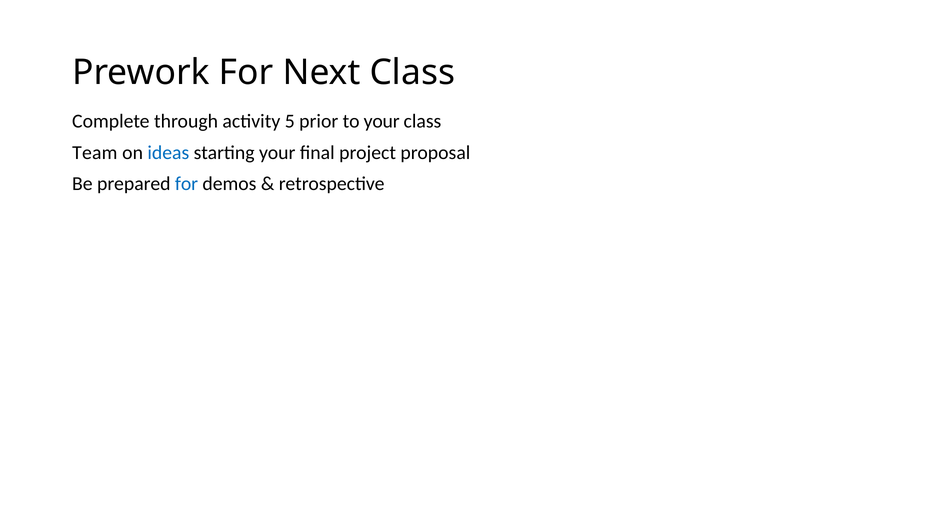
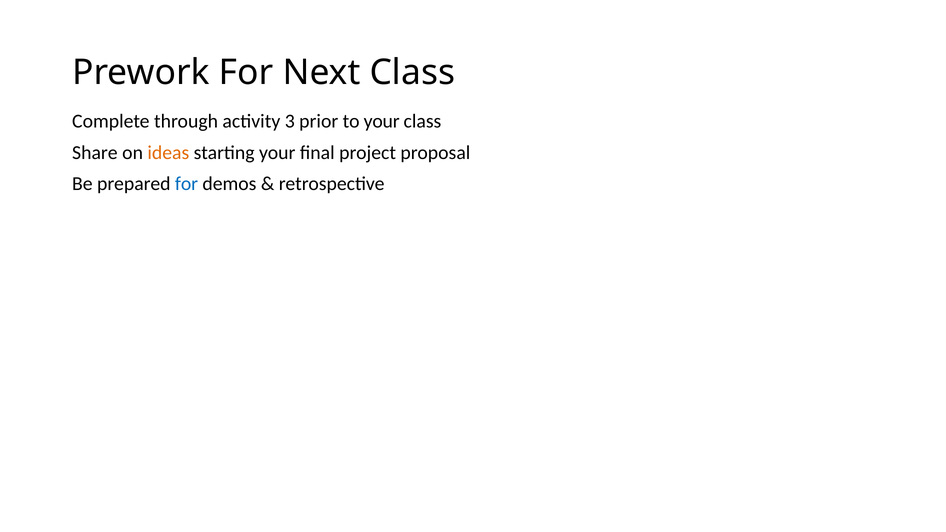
5: 5 -> 3
Team: Team -> Share
ideas colour: blue -> orange
